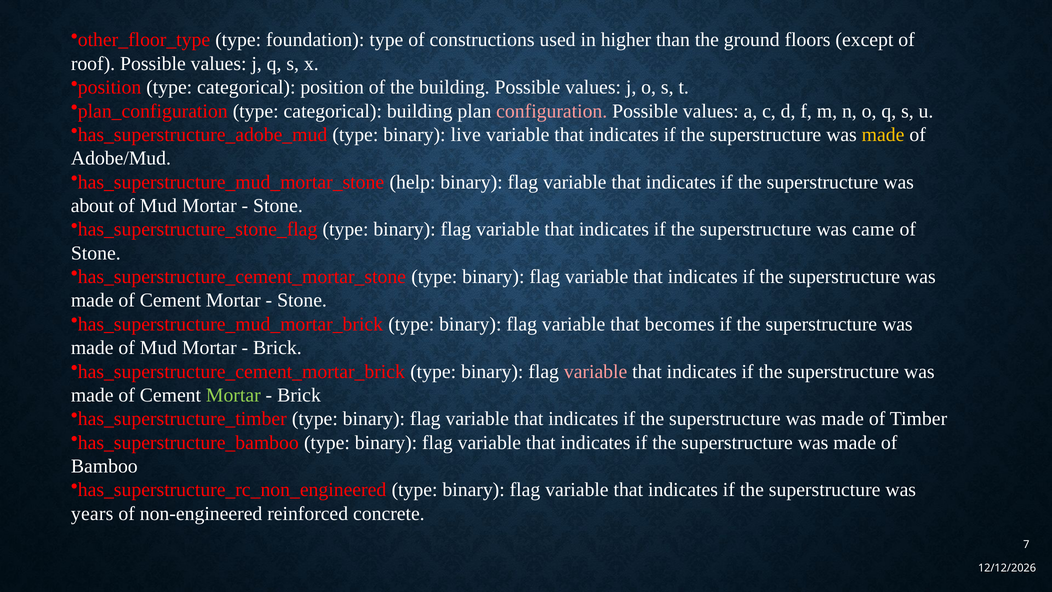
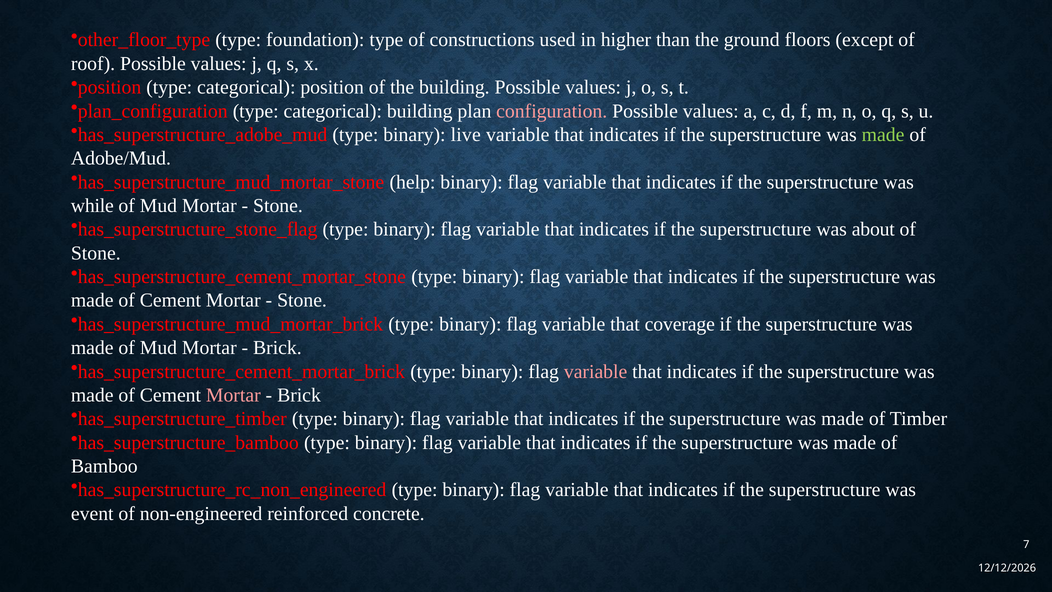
made at (883, 135) colour: yellow -> light green
about: about -> while
came: came -> about
becomes: becomes -> coverage
Mortar at (233, 395) colour: light green -> pink
years: years -> event
